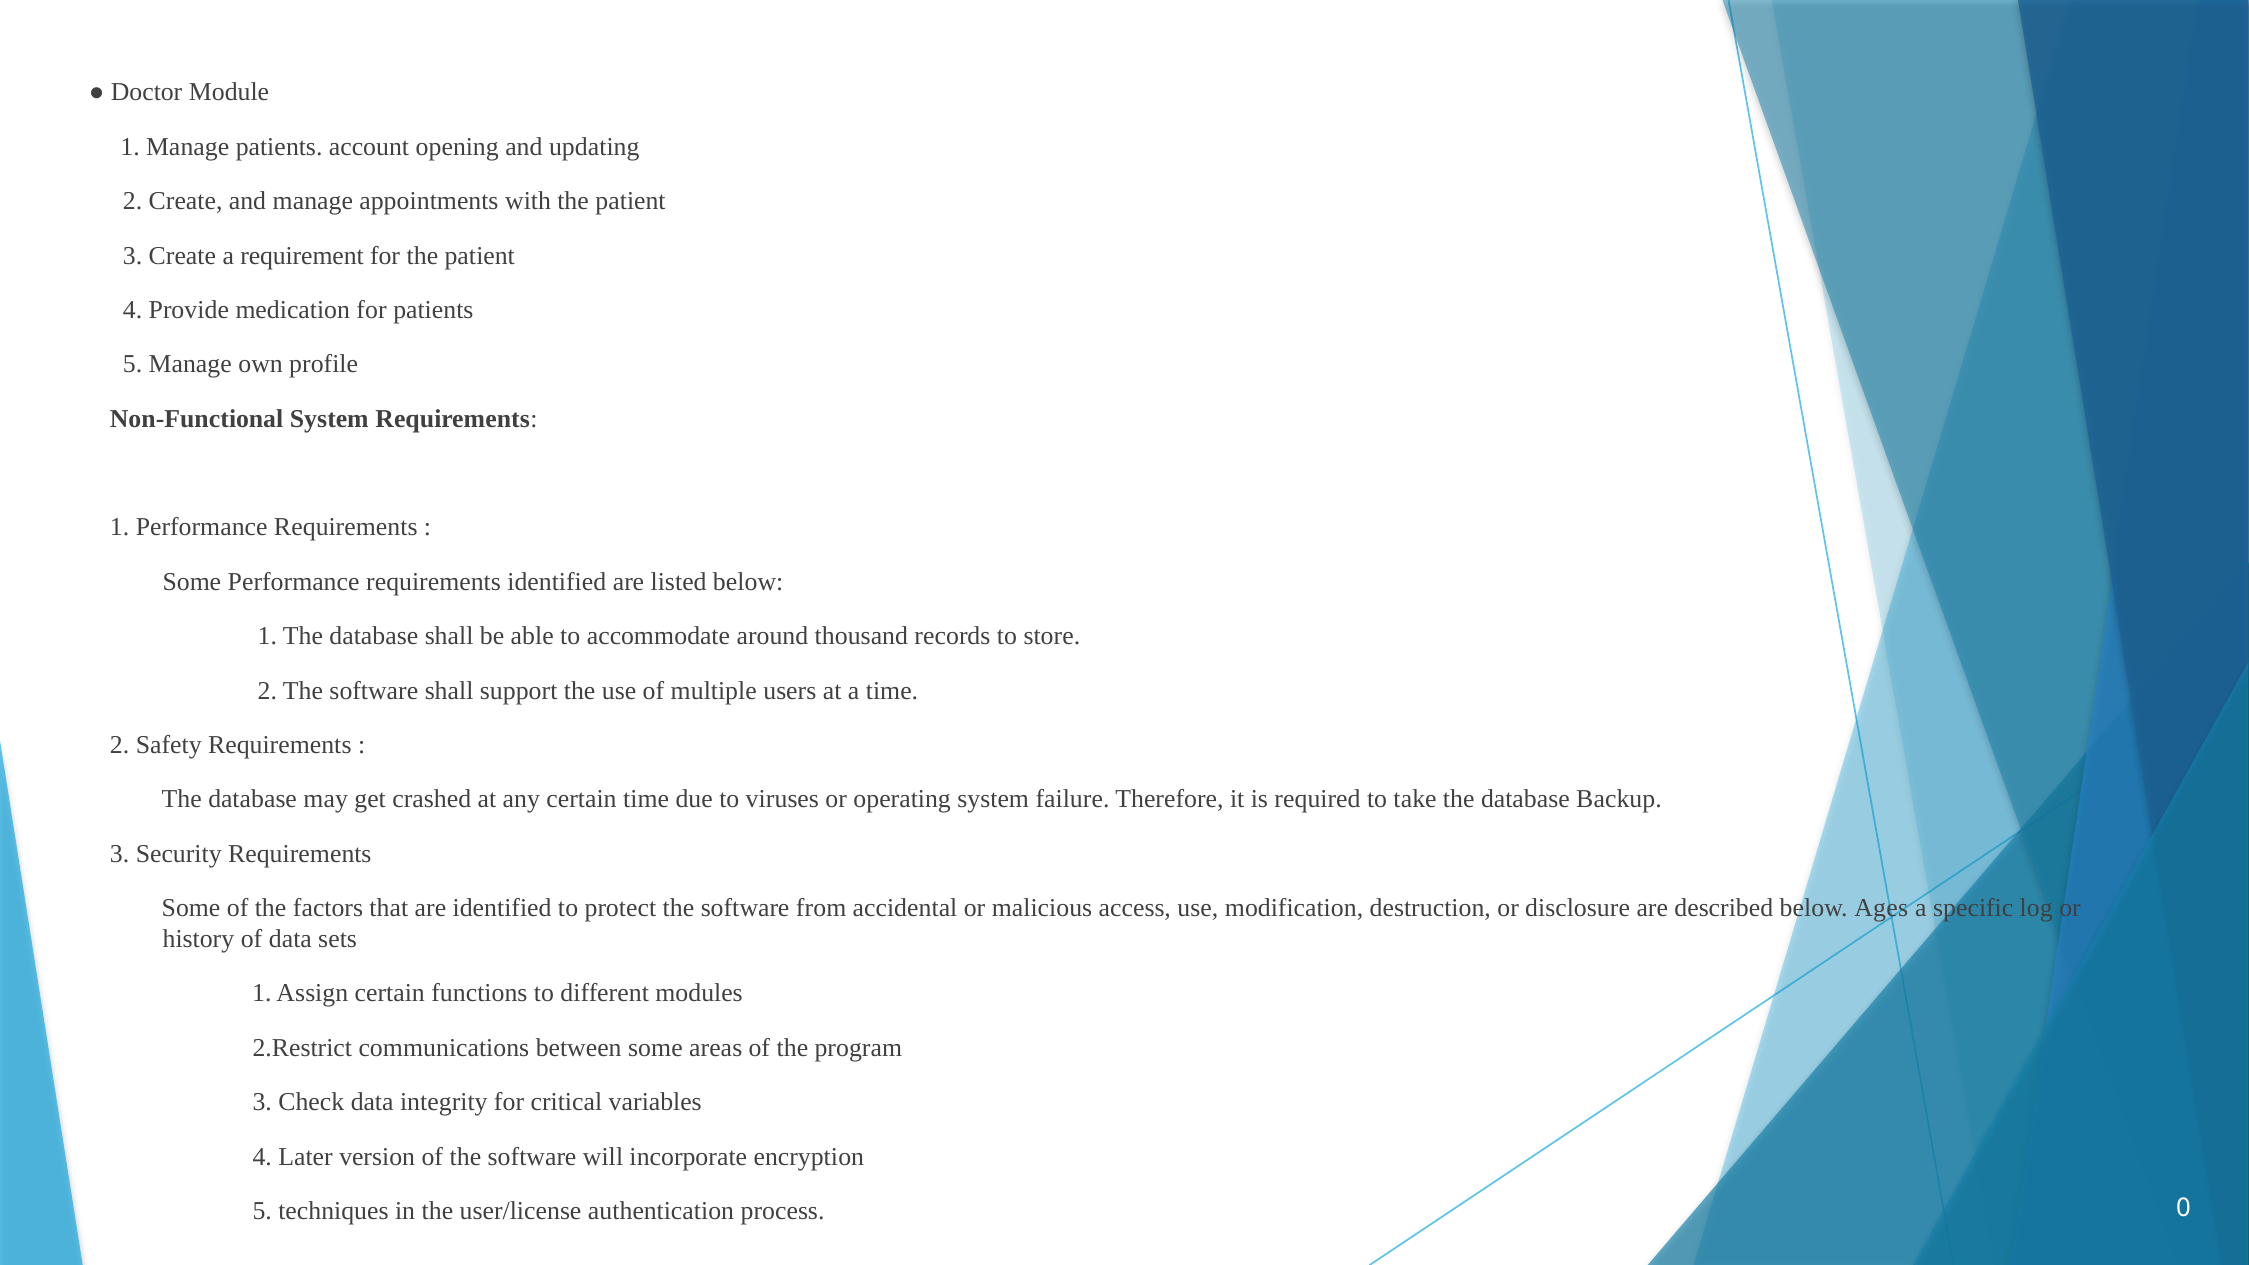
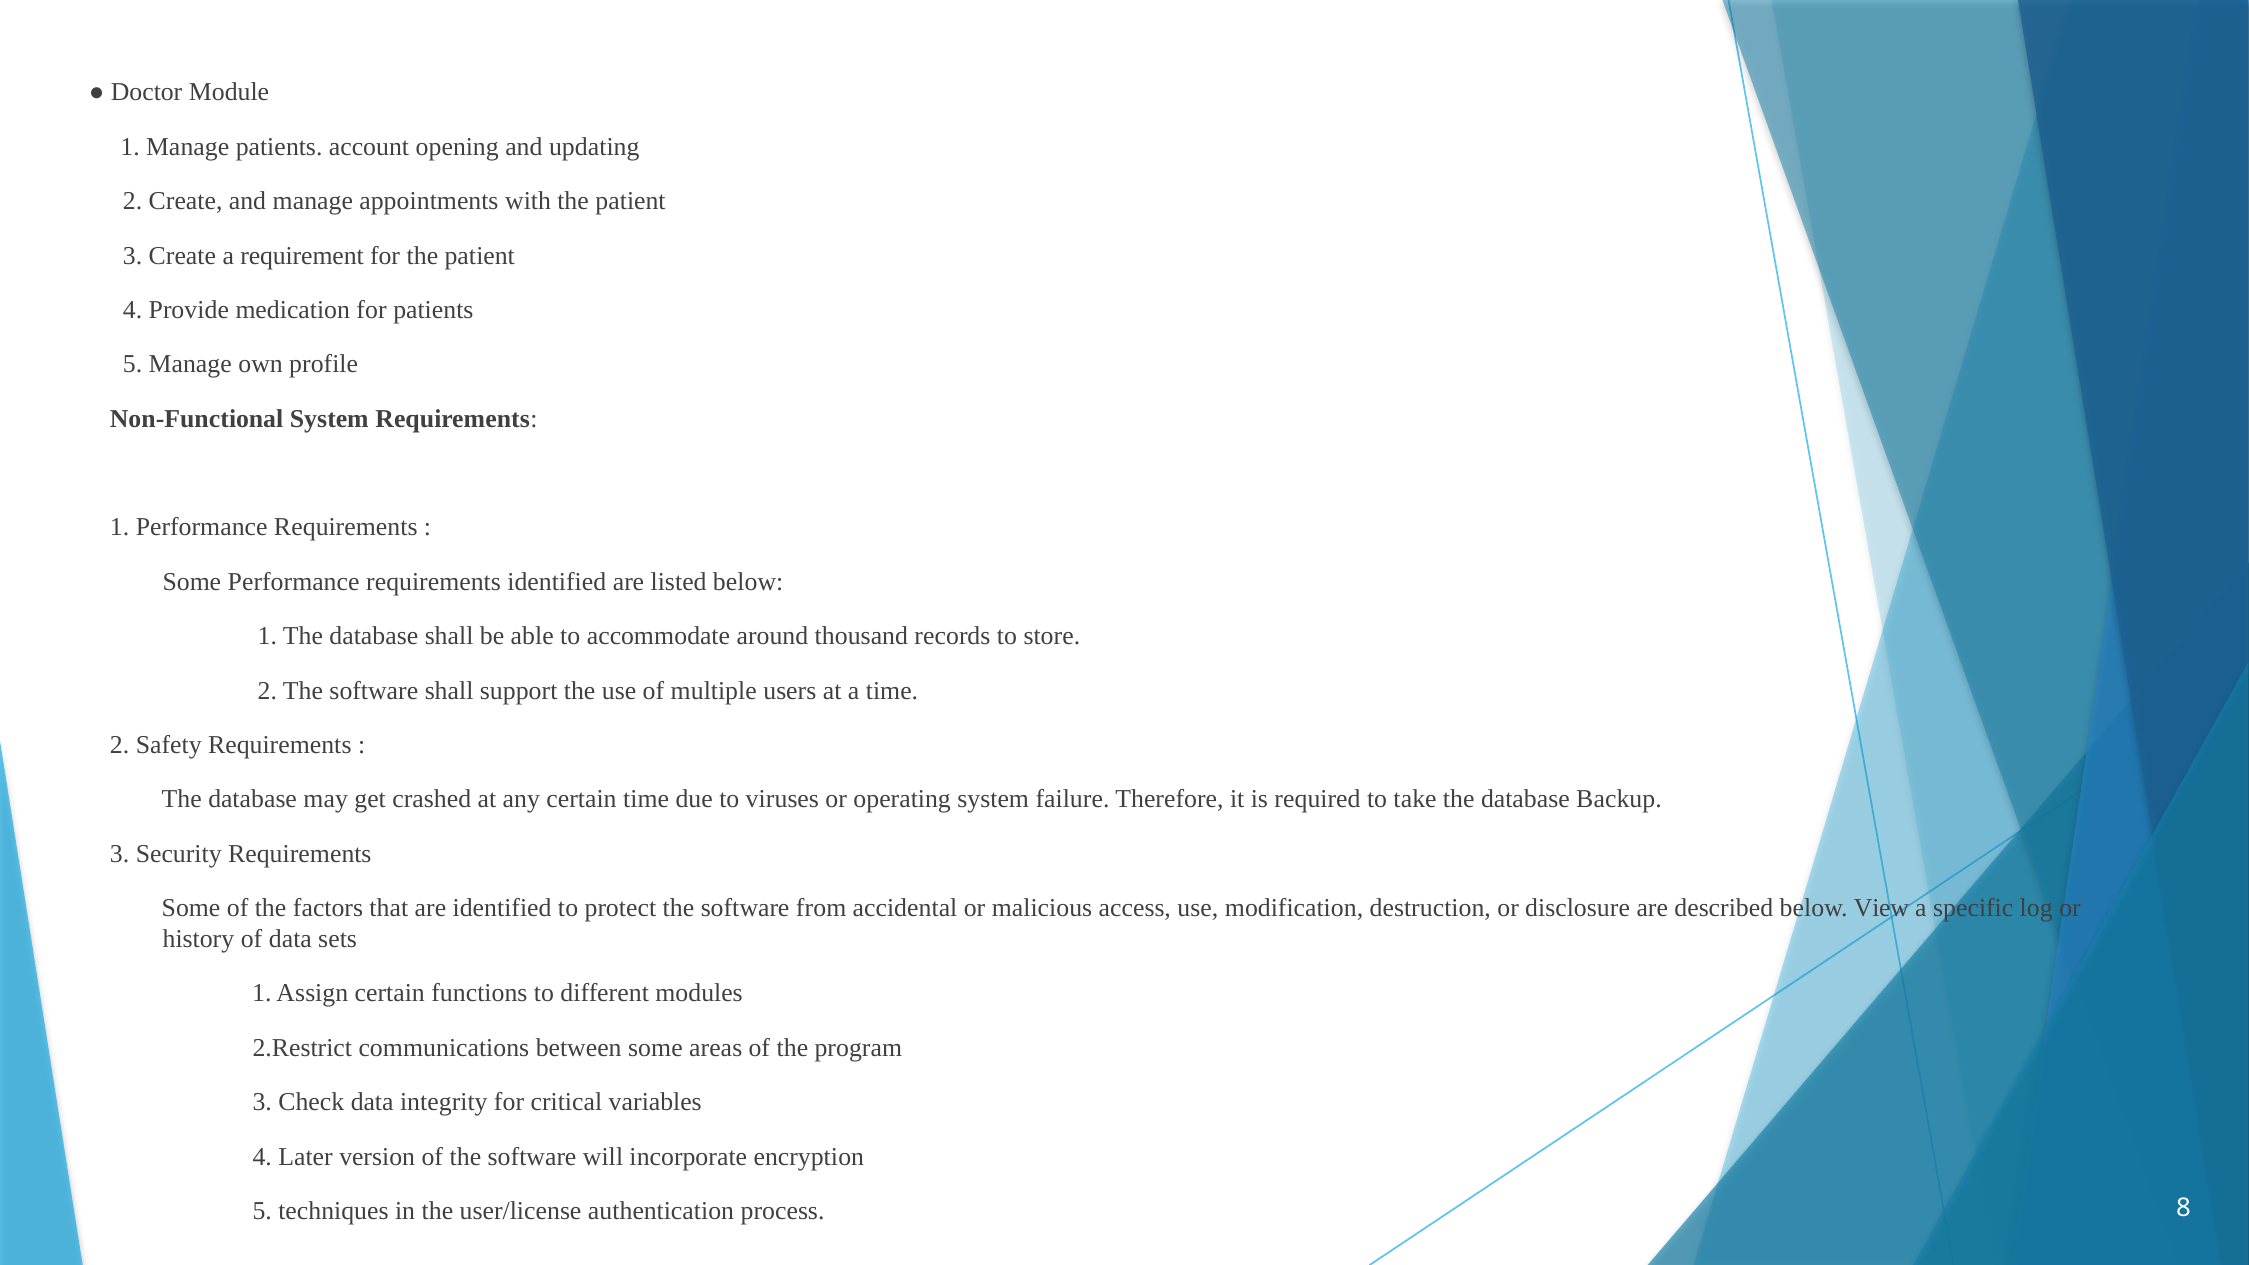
Ages: Ages -> View
0: 0 -> 8
